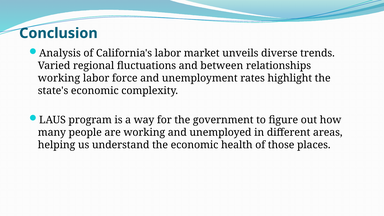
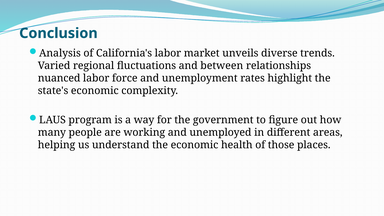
working at (59, 78): working -> nuanced
